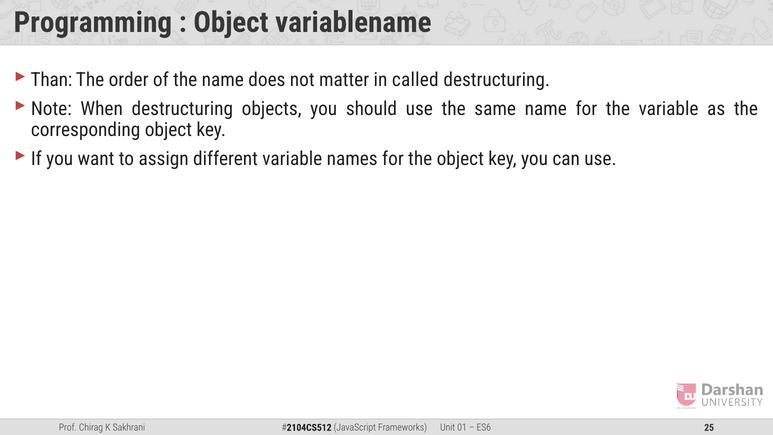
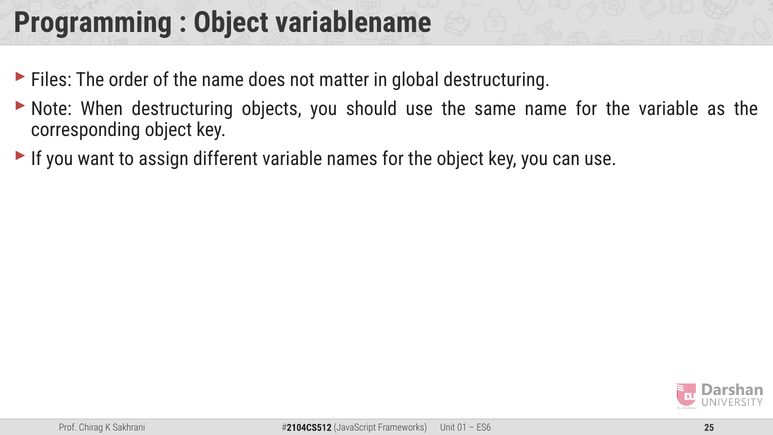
Than: Than -> Files
called: called -> global
